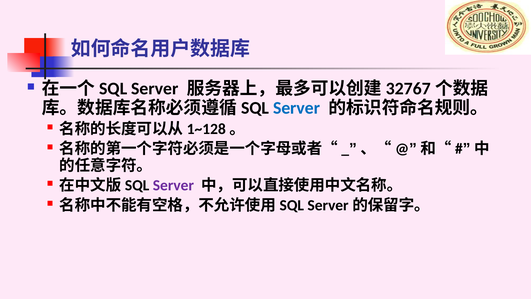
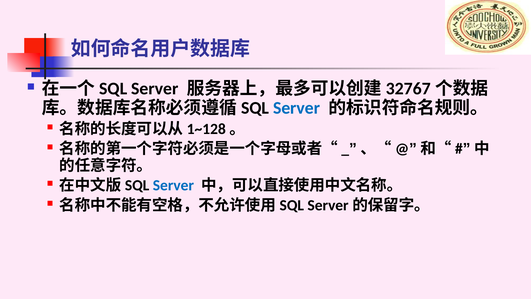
Server at (173, 185) colour: purple -> blue
